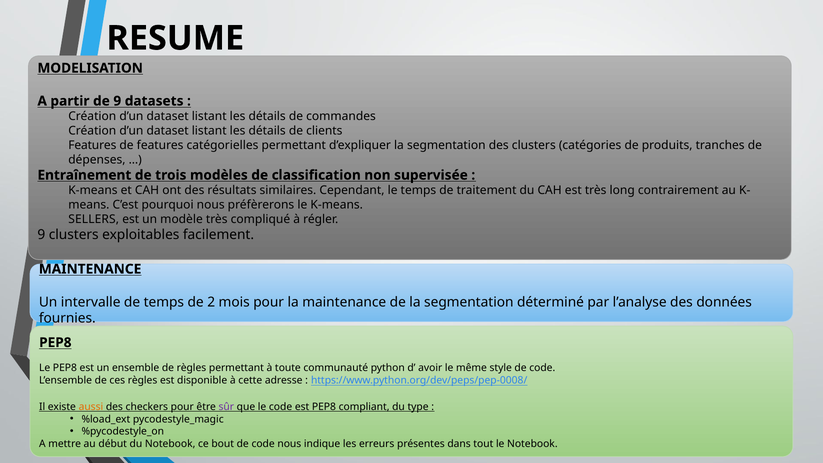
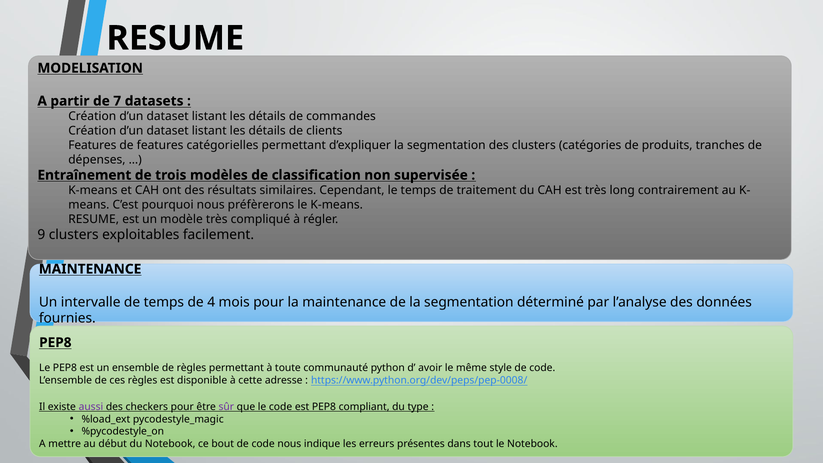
de 9: 9 -> 7
SELLERS at (94, 219): SELLERS -> RESUME
2: 2 -> 4
aussi colour: orange -> purple
